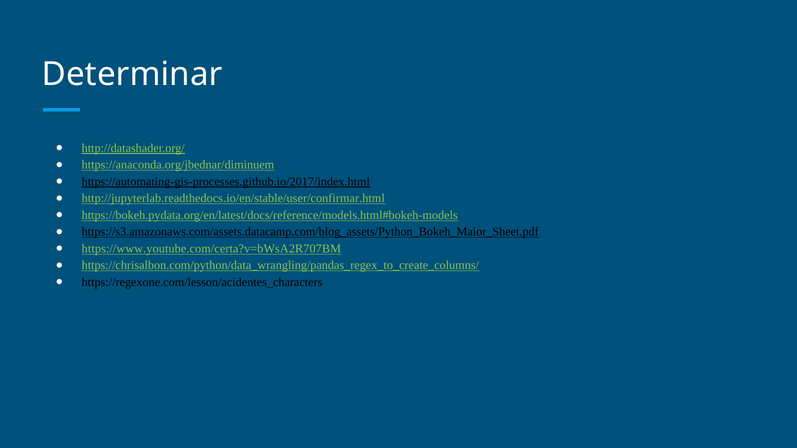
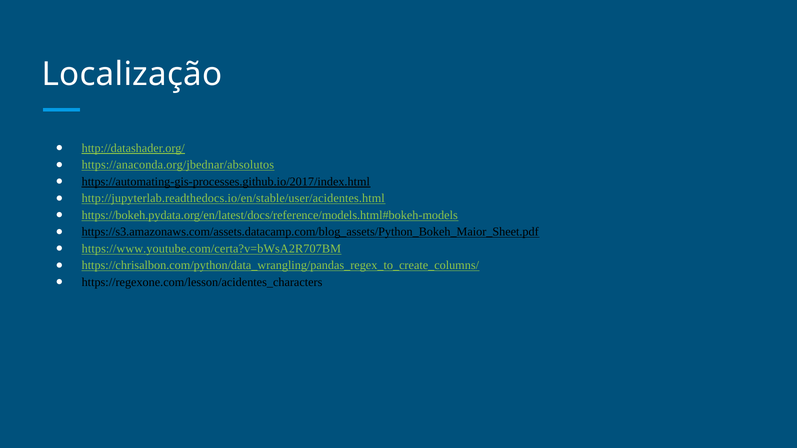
Determinar: Determinar -> Localização
https://anaconda.org/jbednar/diminuem: https://anaconda.org/jbednar/diminuem -> https://anaconda.org/jbednar/absolutos
http://jupyterlab.readthedocs.io/en/stable/user/confirmar.html: http://jupyterlab.readthedocs.io/en/stable/user/confirmar.html -> http://jupyterlab.readthedocs.io/en/stable/user/acidentes.html
